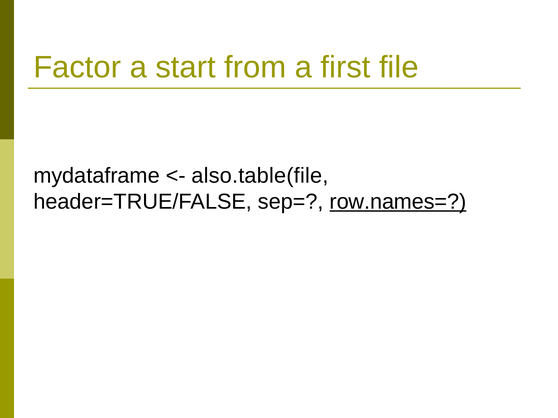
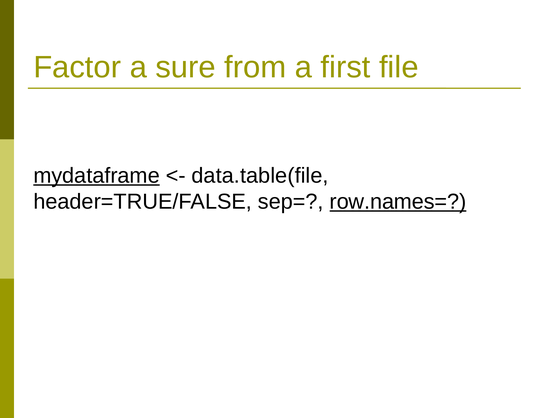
start: start -> sure
mydataframe underline: none -> present
also.table(file: also.table(file -> data.table(file
